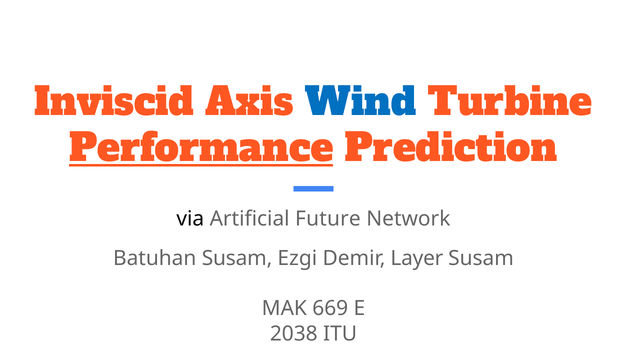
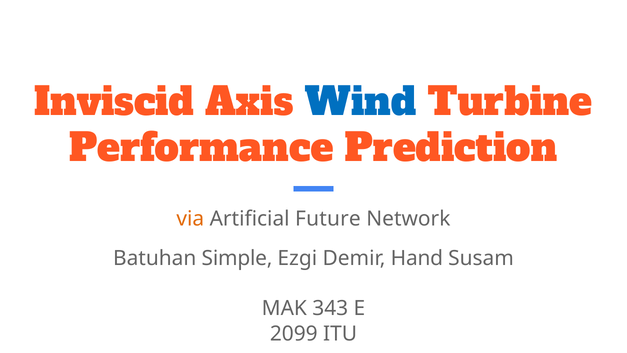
Performance underline: present -> none
via colour: black -> orange
Batuhan Susam: Susam -> Simple
Layer: Layer -> Hand
669: 669 -> 343
2038: 2038 -> 2099
